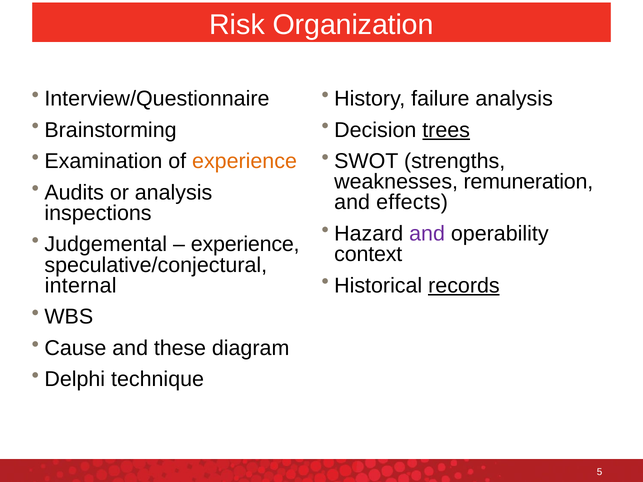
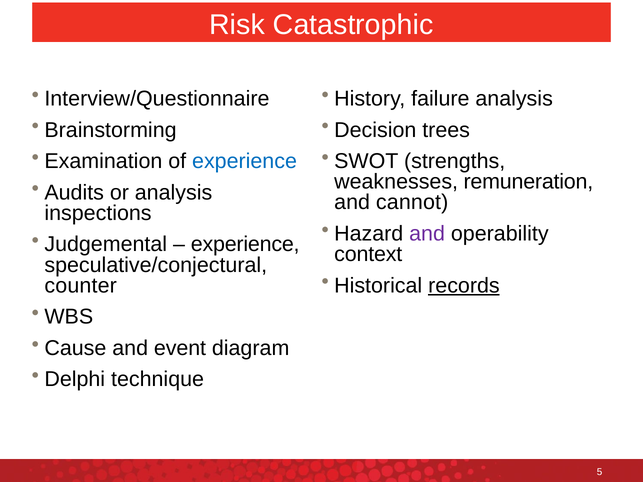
Organization: Organization -> Catastrophic
trees underline: present -> none
experience at (245, 161) colour: orange -> blue
effects: effects -> cannot
internal: internal -> counter
these: these -> event
